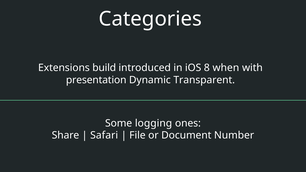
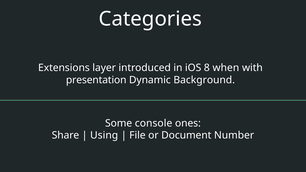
build: build -> layer
Transparent: Transparent -> Background
logging: logging -> console
Safari: Safari -> Using
